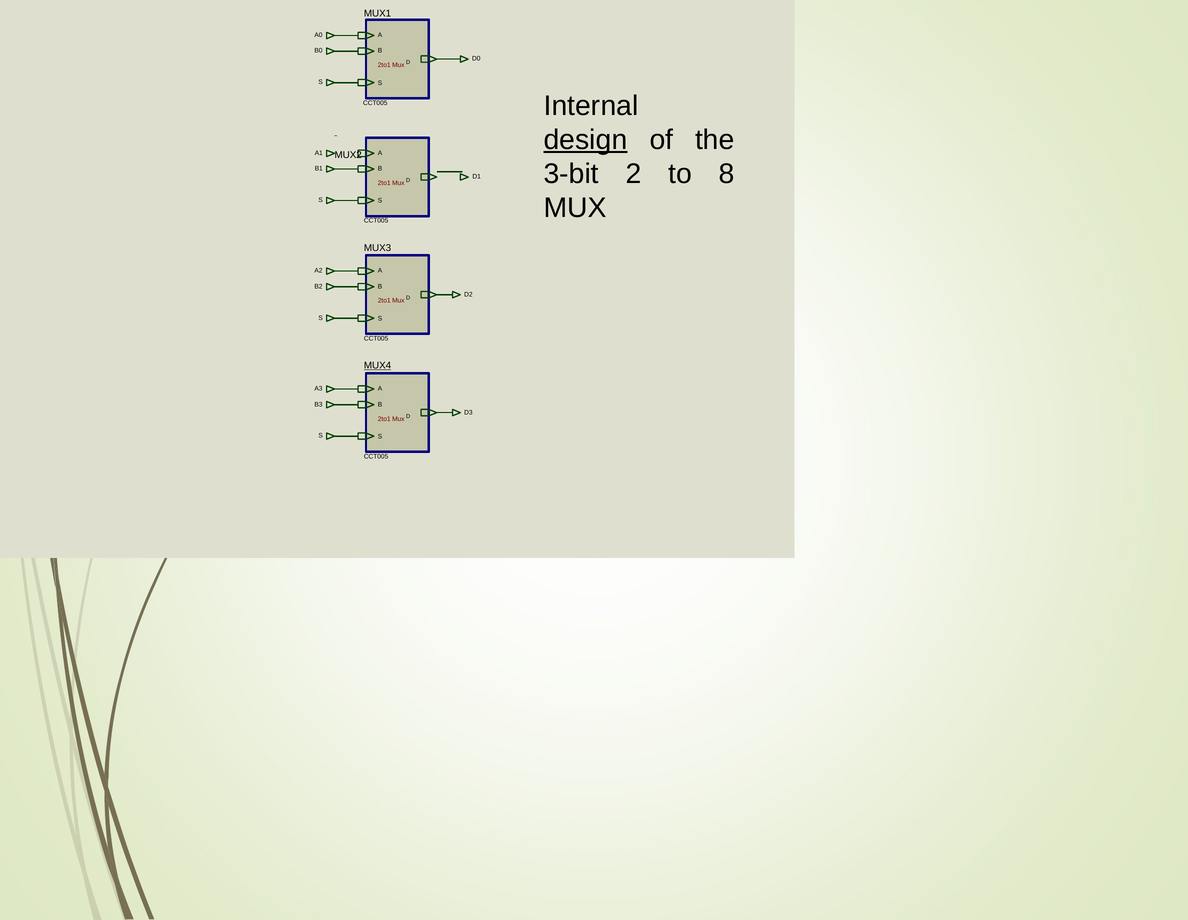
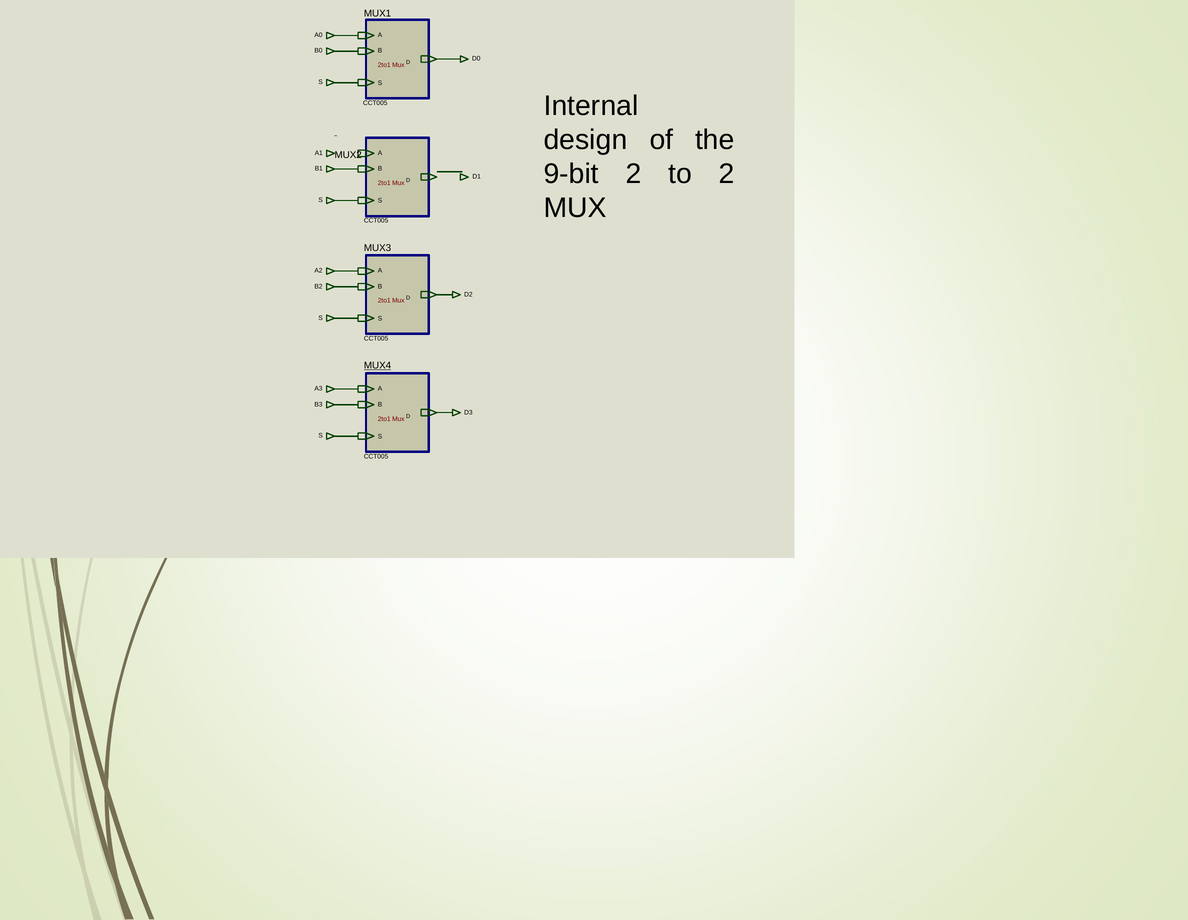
design underline: present -> none
3-bit: 3-bit -> 9-bit
to 8: 8 -> 2
